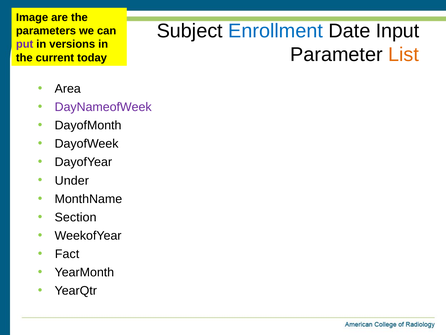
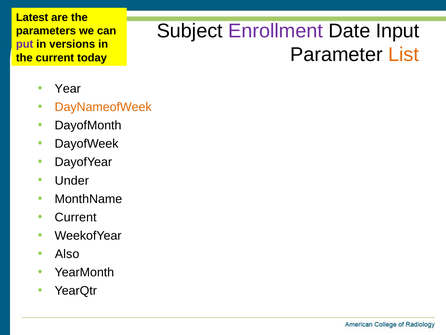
Image: Image -> Latest
Enrollment colour: blue -> purple
Area: Area -> Year
DayNameofWeek colour: purple -> orange
Section at (76, 217): Section -> Current
Fact: Fact -> Also
